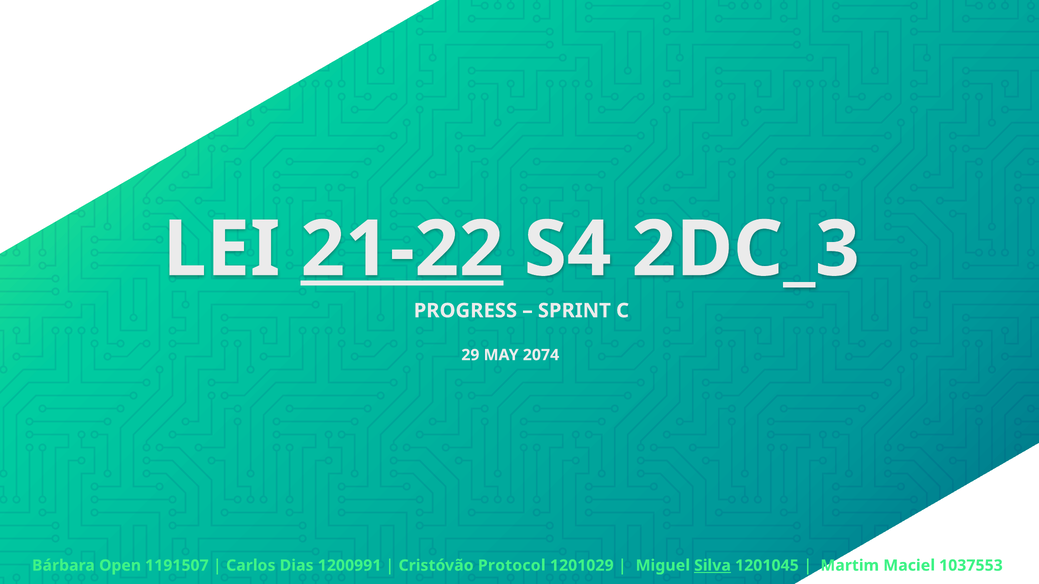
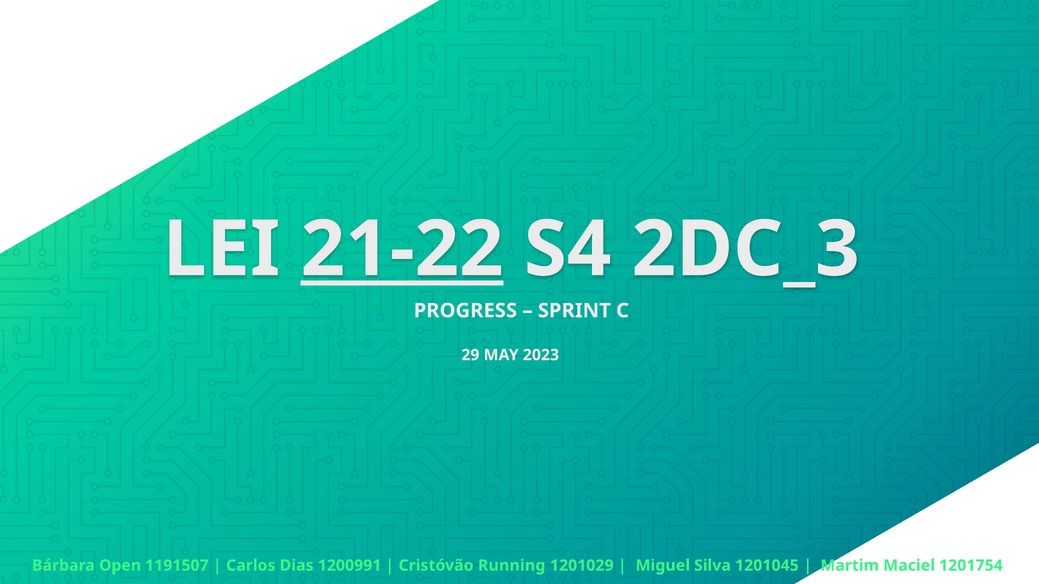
2074: 2074 -> 2023
Protocol: Protocol -> Running
Silva underline: present -> none
1037553: 1037553 -> 1201754
